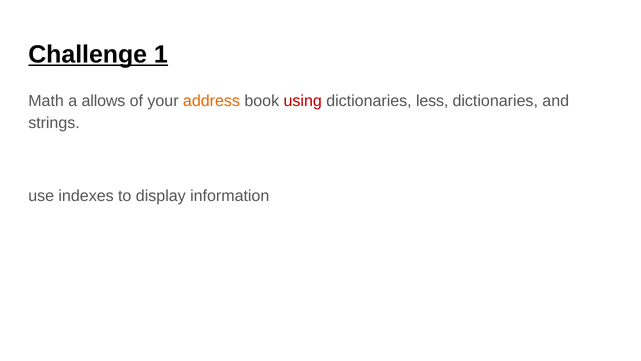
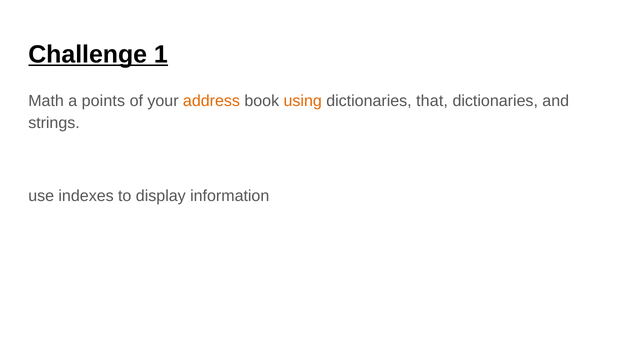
allows: allows -> points
using colour: red -> orange
less: less -> that
